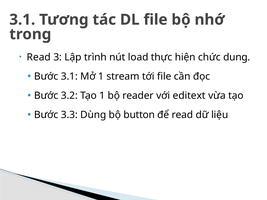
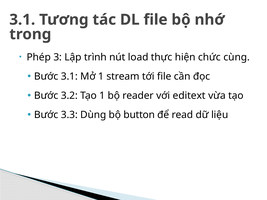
Read at (39, 57): Read -> Phép
dung: dung -> cùng
